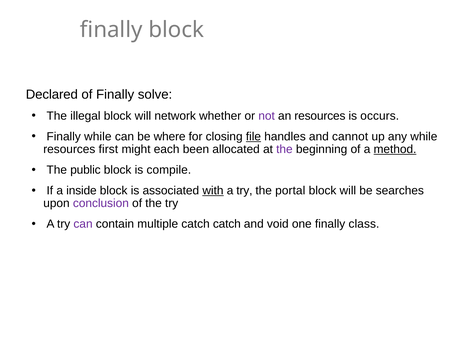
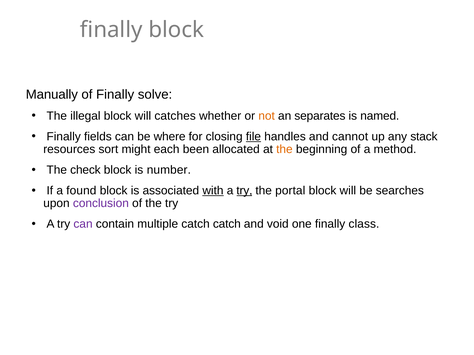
Declared: Declared -> Manually
network: network -> catches
not colour: purple -> orange
an resources: resources -> separates
occurs: occurs -> named
Finally while: while -> fields
any while: while -> stack
first: first -> sort
the at (284, 149) colour: purple -> orange
method underline: present -> none
public: public -> check
compile: compile -> number
inside: inside -> found
try at (244, 191) underline: none -> present
